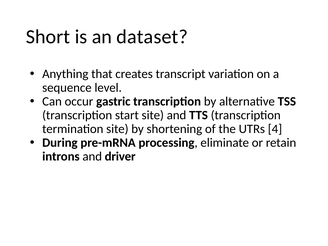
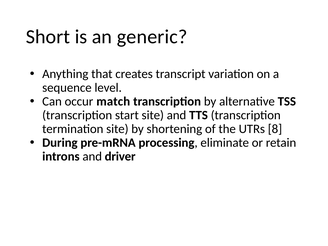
dataset: dataset -> generic
gastric: gastric -> match
4: 4 -> 8
